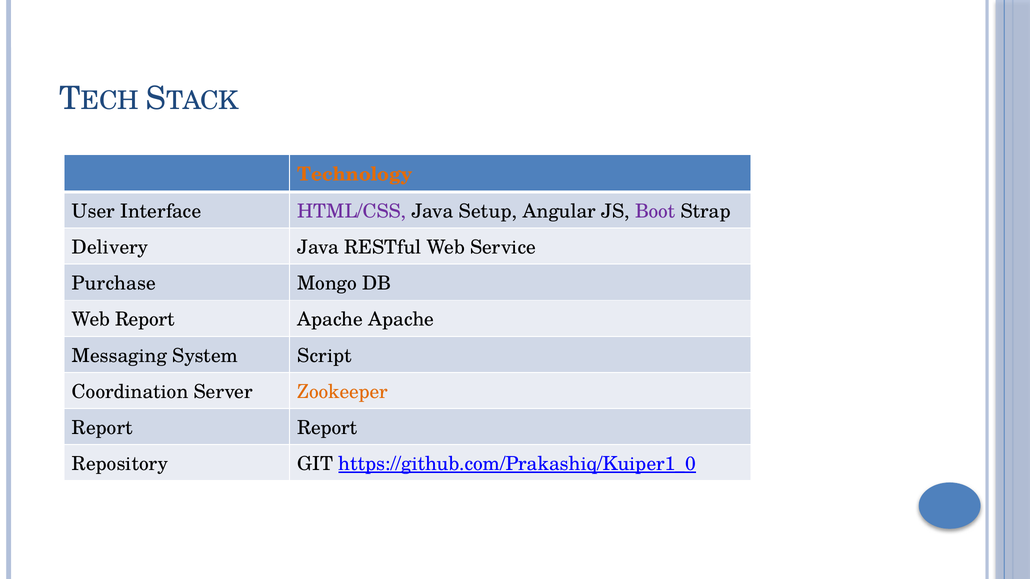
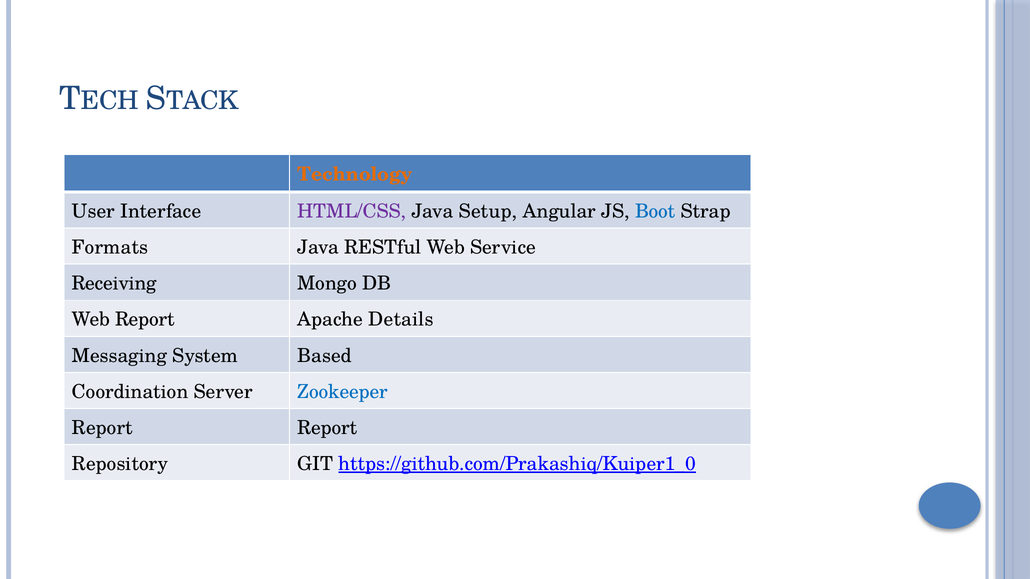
Boot colour: purple -> blue
Delivery: Delivery -> Formats
Purchase: Purchase -> Receiving
Apache Apache: Apache -> Details
Script: Script -> Based
Zookeeper colour: orange -> blue
